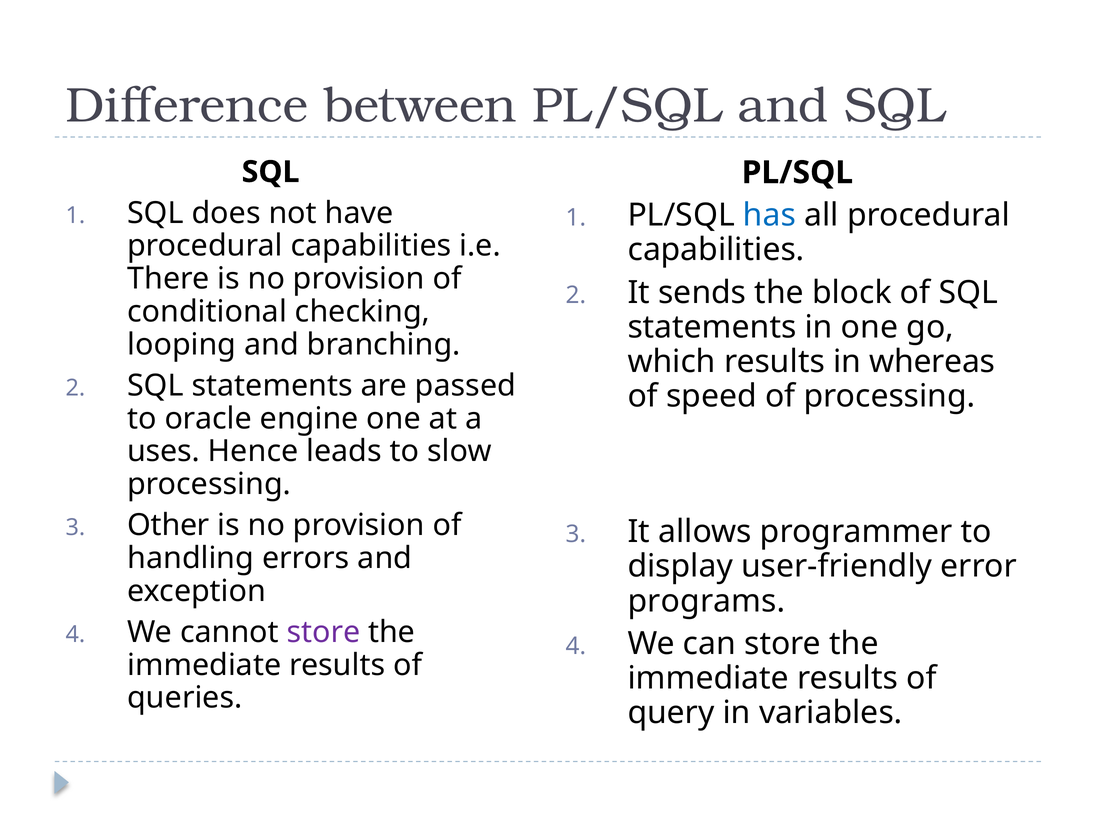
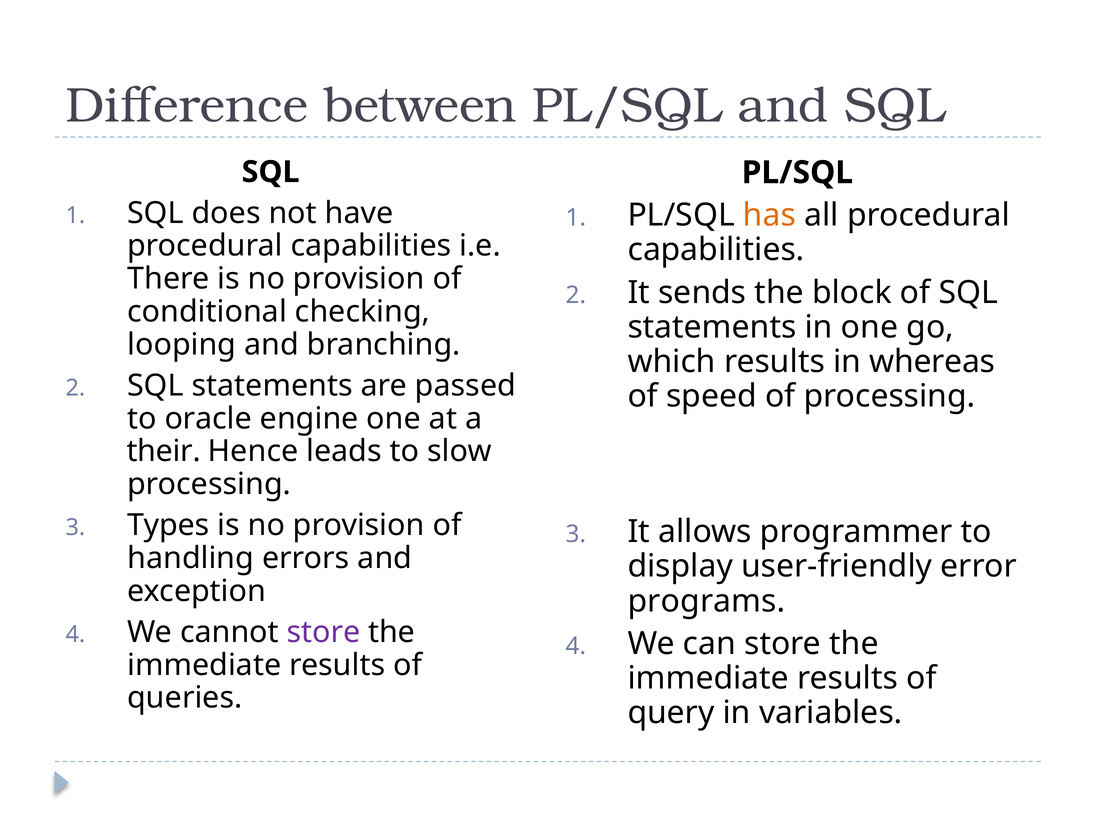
has colour: blue -> orange
uses: uses -> their
Other: Other -> Types
